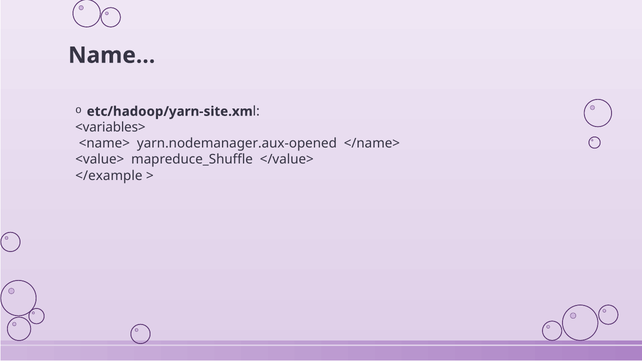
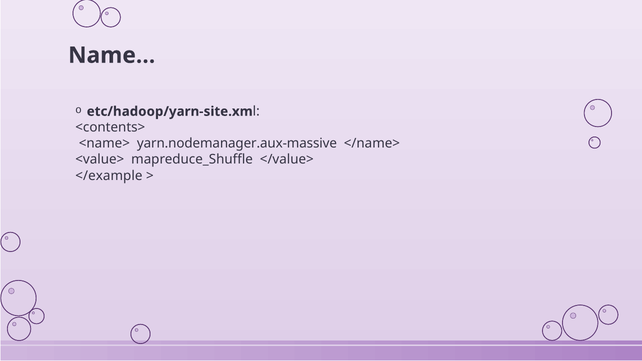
<variables>: <variables> -> <contents>
yarn.nodemanager.aux-opened: yarn.nodemanager.aux-opened -> yarn.nodemanager.aux-massive
